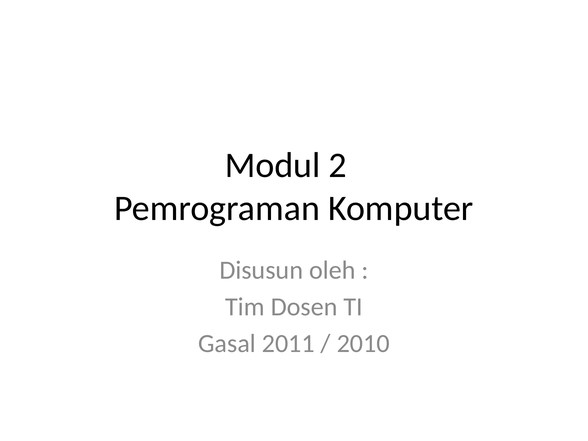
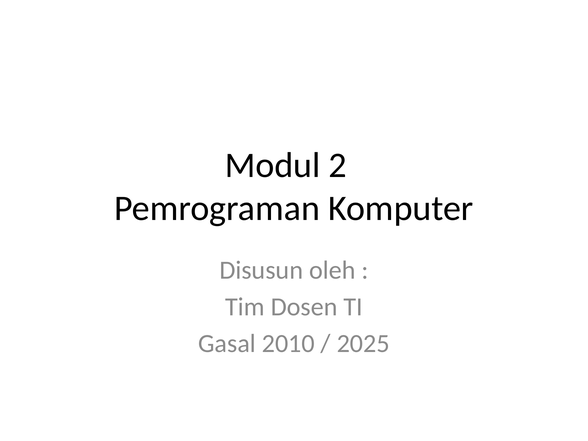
2011: 2011 -> 2010
2010: 2010 -> 2025
